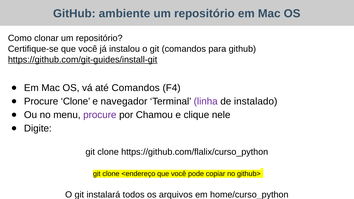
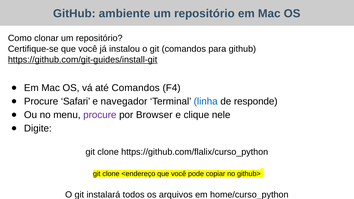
Procure Clone: Clone -> Safari
linha colour: purple -> blue
instalado: instalado -> responde
Chamou: Chamou -> Browser
